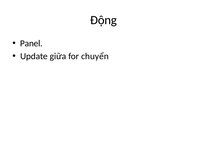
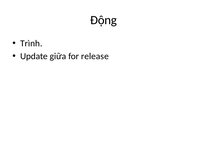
Panel: Panel -> Trình
chuyển: chuyển -> release
